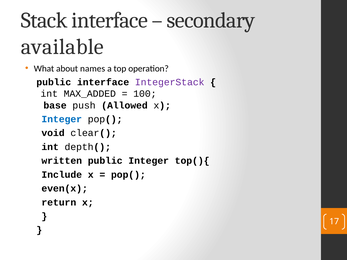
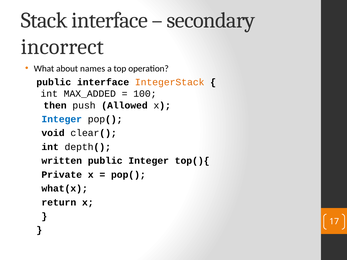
available: available -> incorrect
IntegerStack colour: purple -> orange
base: base -> then
Include: Include -> Private
even(x: even(x -> what(x
